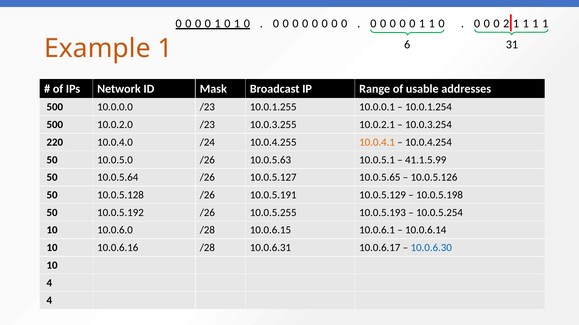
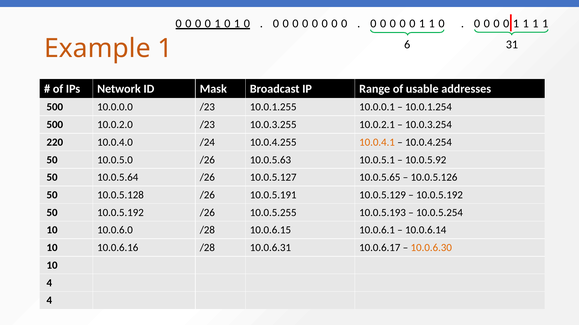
2 at (506, 24): 2 -> 0
41.1.5.99: 41.1.5.99 -> 10.0.5.92
10.0.5.198 at (440, 195): 10.0.5.198 -> 10.0.5.192
10.0.6.30 colour: blue -> orange
